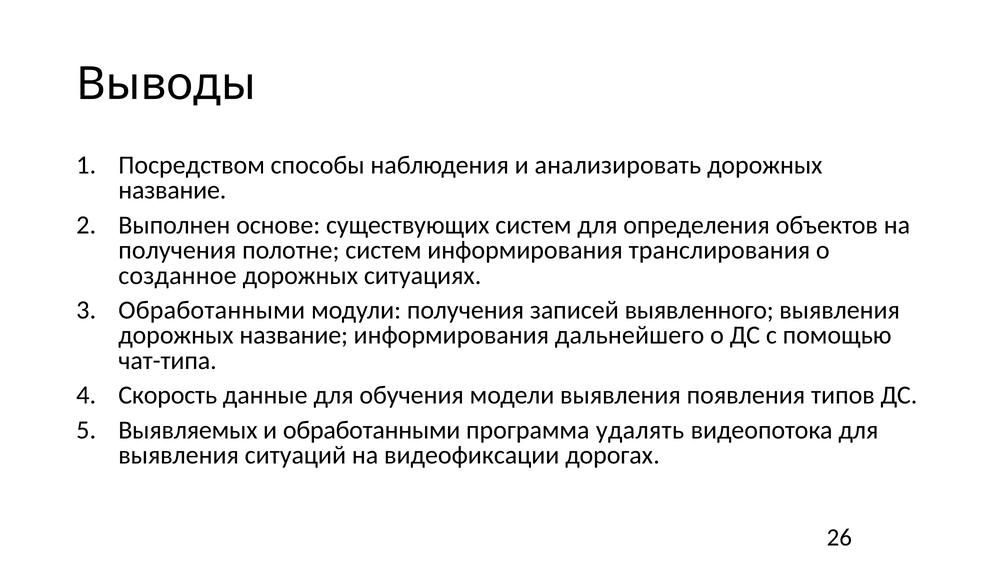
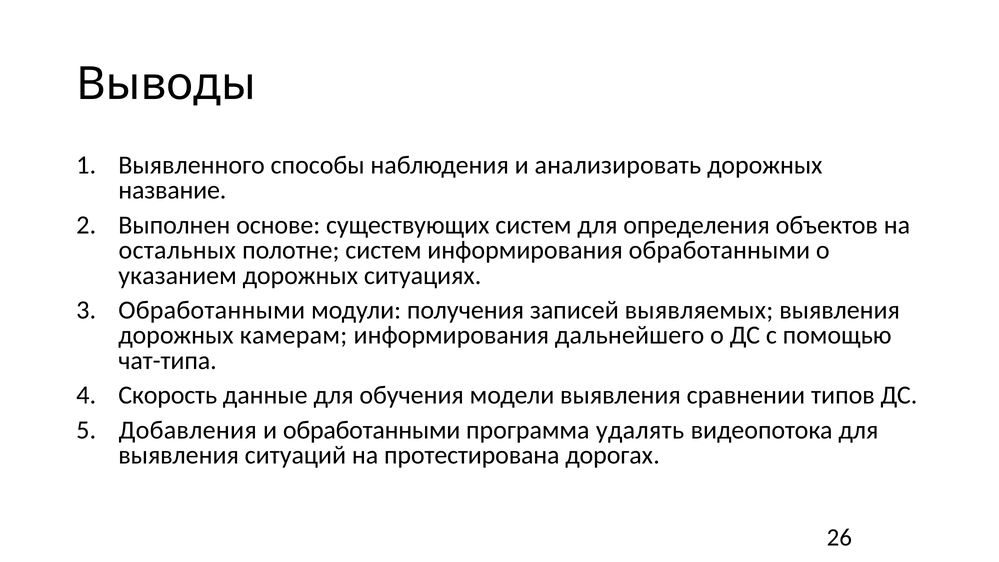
Посредством: Посредством -> Выявленного
получения at (177, 250): получения -> остальных
информирования транслирования: транслирования -> обработанными
созданное: созданное -> указанием
выявленного: выявленного -> выявляемых
название at (294, 335): название -> камерам
появления: появления -> сравнении
Выявляемых: Выявляемых -> Добавления
видеофиксации: видеофиксации -> протестирована
